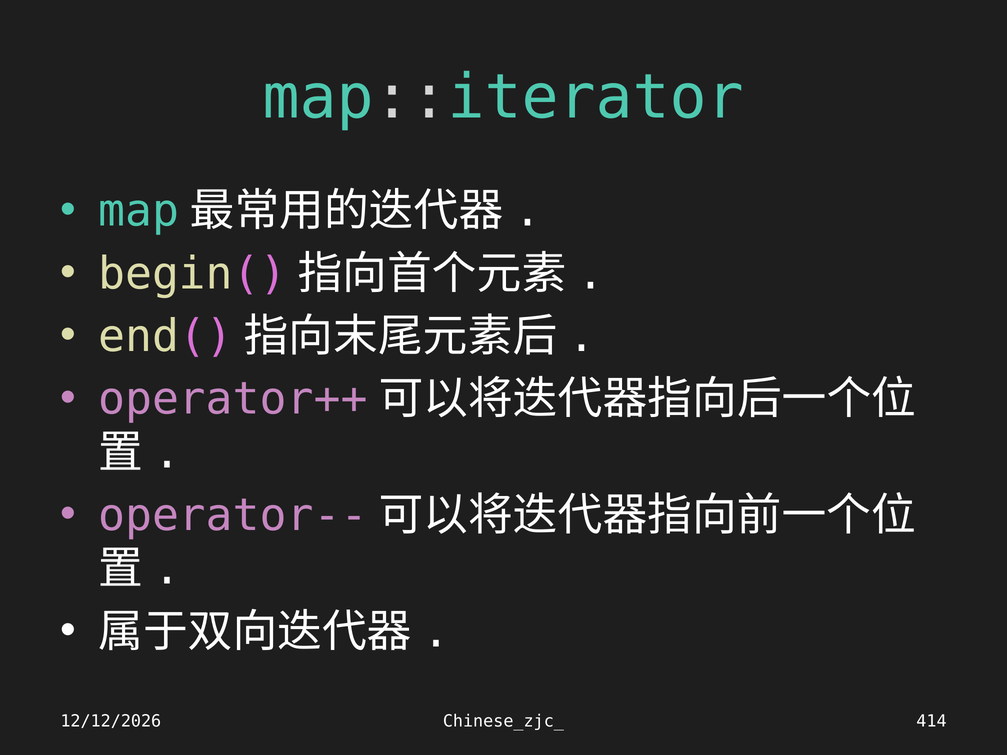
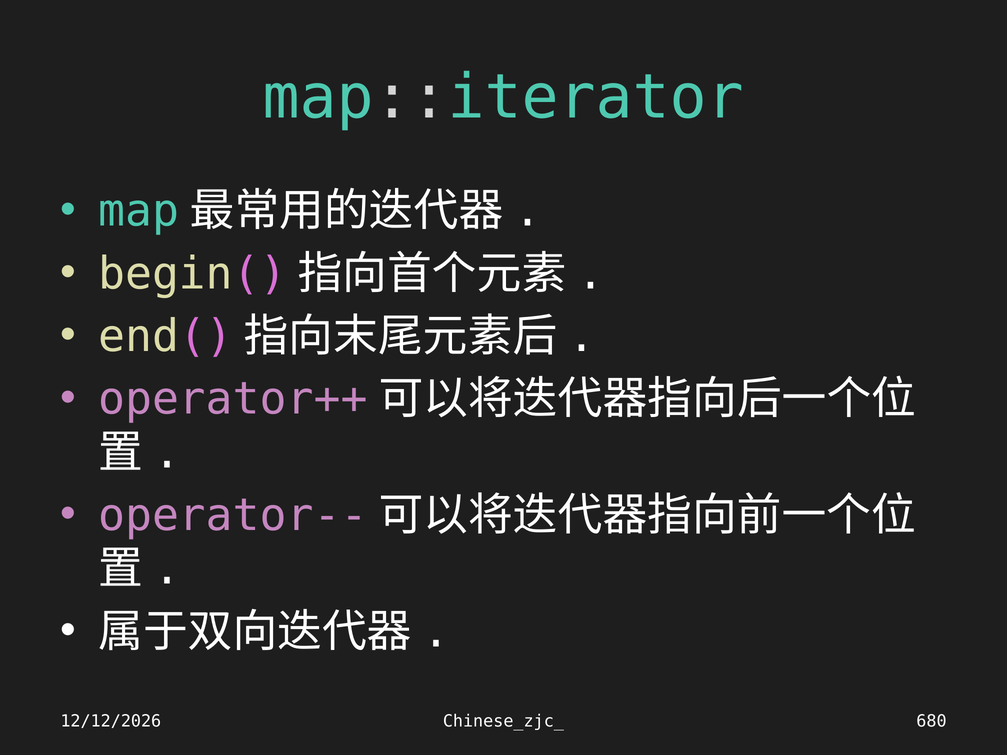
414: 414 -> 680
